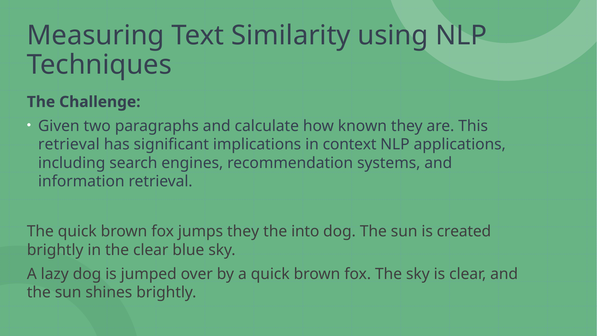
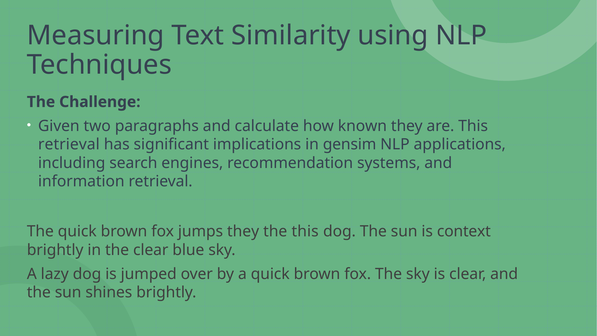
context: context -> gensim
the into: into -> this
created: created -> context
